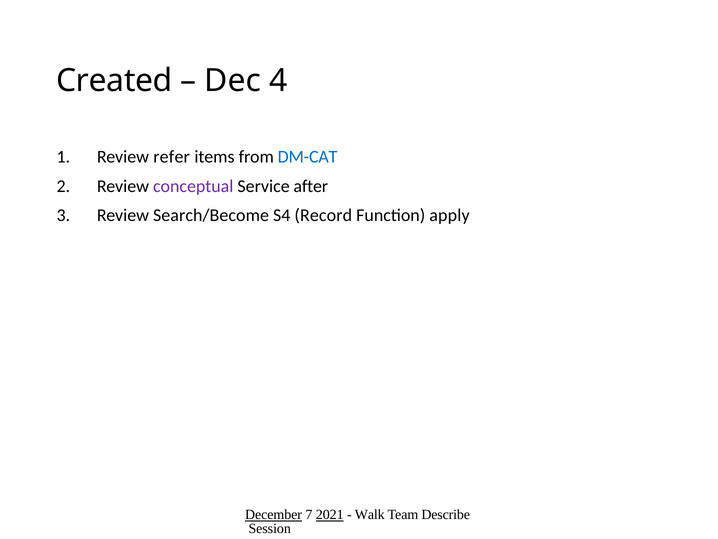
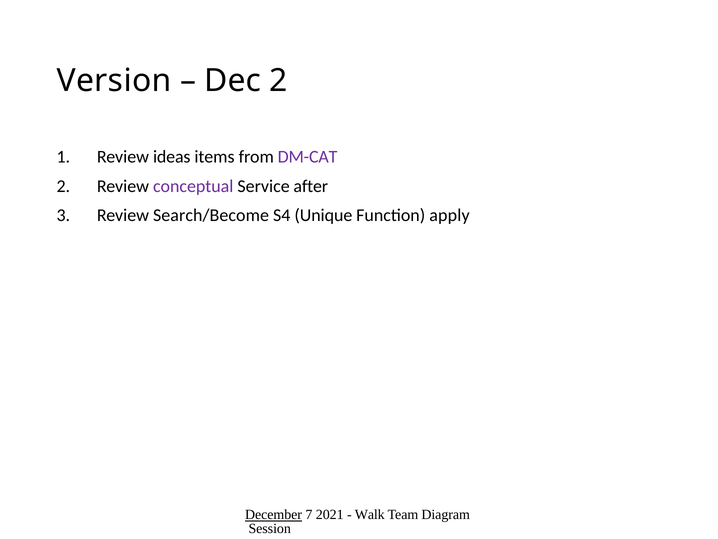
Created: Created -> Version
Dec 4: 4 -> 2
refer: refer -> ideas
DM-CAT colour: blue -> purple
Record: Record -> Unique
2021 underline: present -> none
Describe: Describe -> Diagram
